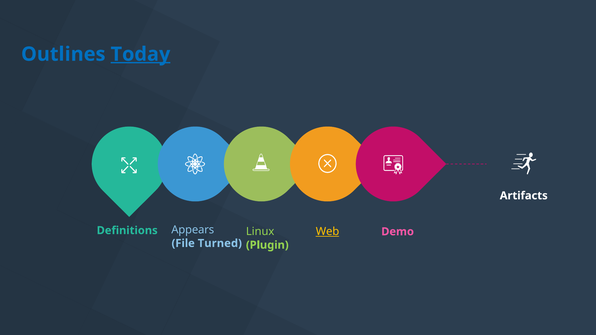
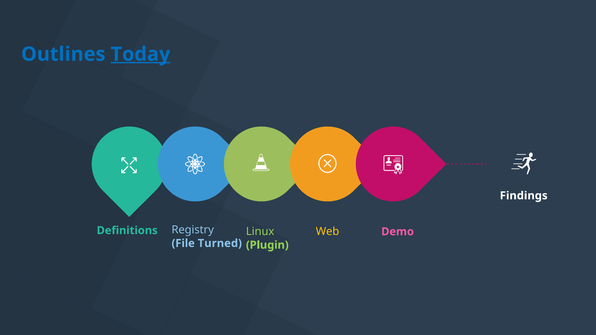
Artifacts: Artifacts -> Findings
Web underline: present -> none
Appears: Appears -> Registry
